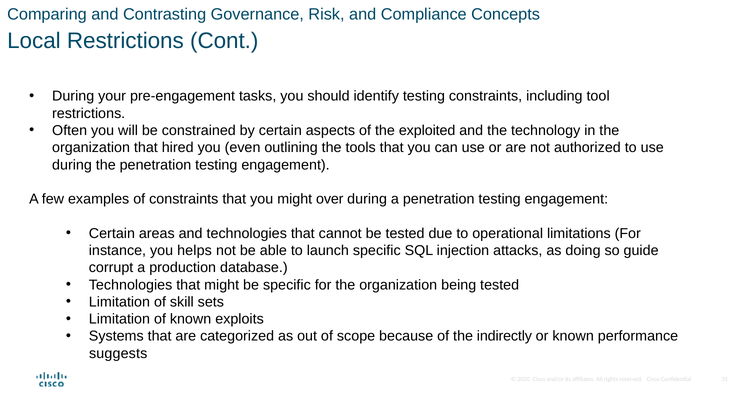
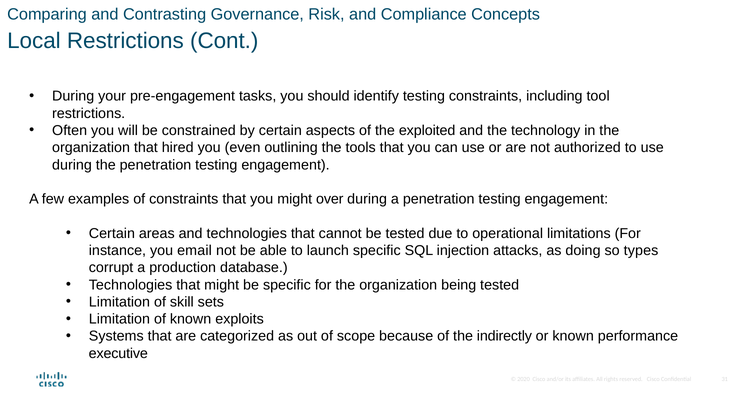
helps: helps -> email
guide: guide -> types
suggests: suggests -> executive
